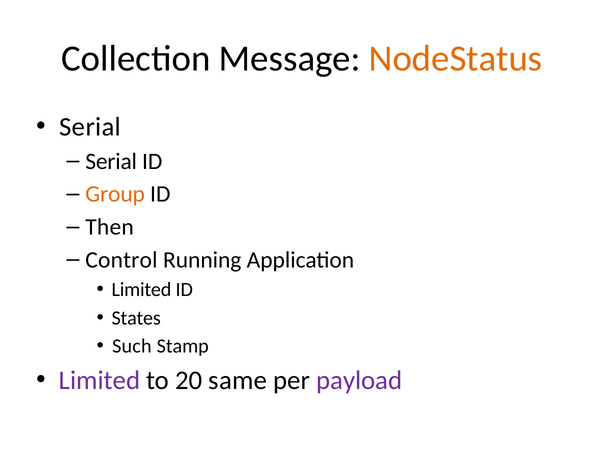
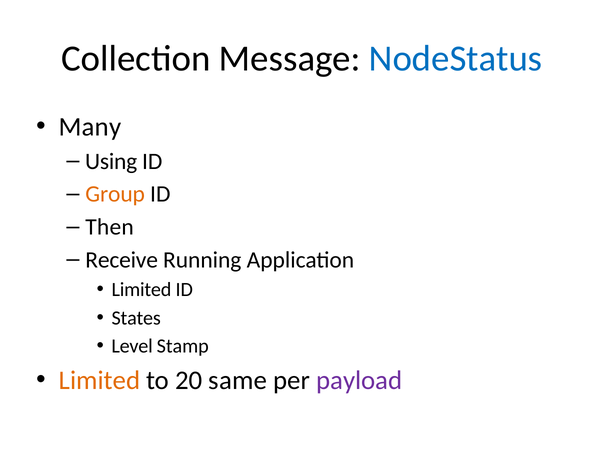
NodeStatus colour: orange -> blue
Serial at (90, 127): Serial -> Many
Serial at (111, 161): Serial -> Using
Control: Control -> Receive
Such: Such -> Level
Limited at (100, 380) colour: purple -> orange
